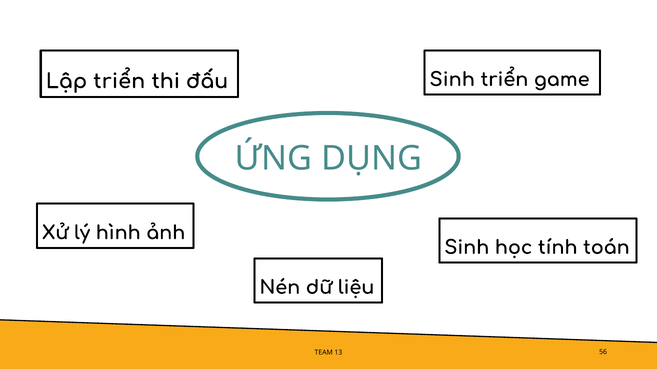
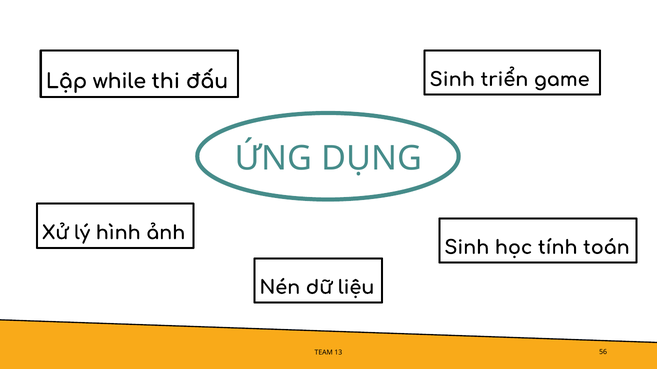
Lập triển: triển -> while
